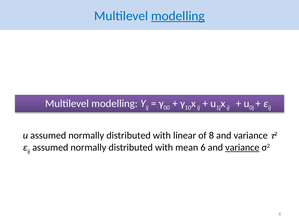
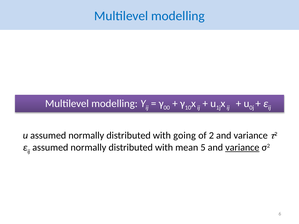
modelling at (178, 16) underline: present -> none
linear: linear -> going
8: 8 -> 2
mean 6: 6 -> 5
